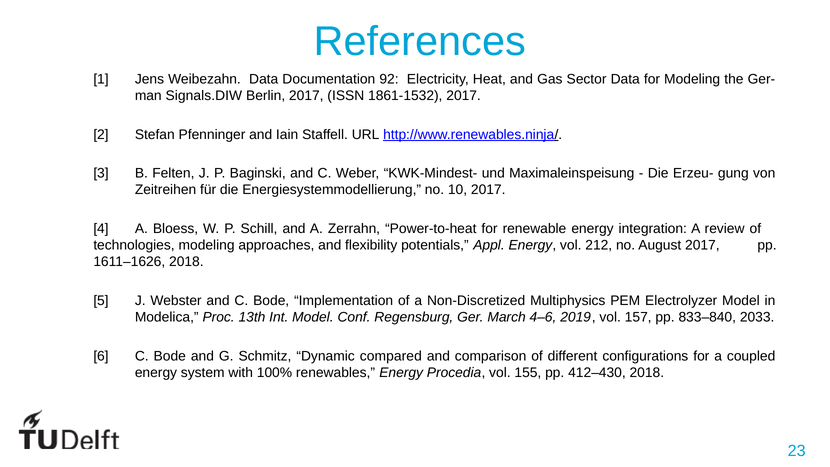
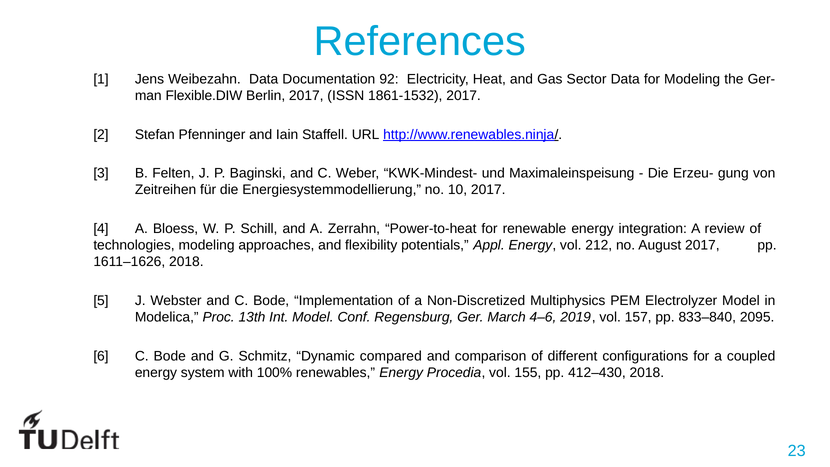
Signals.DIW: Signals.DIW -> Flexible.DIW
2033: 2033 -> 2095
